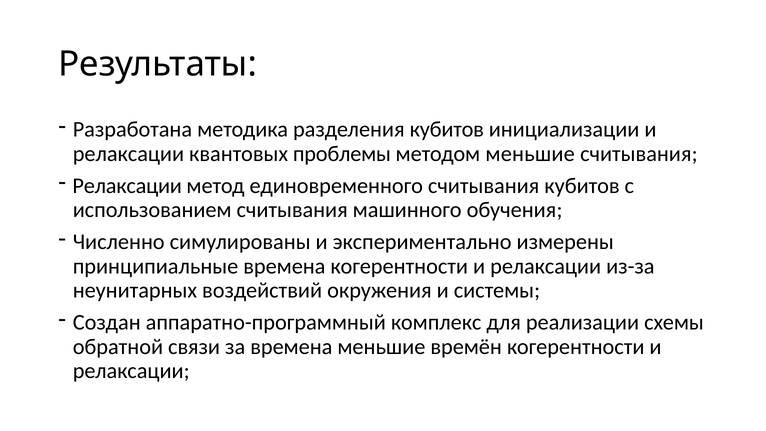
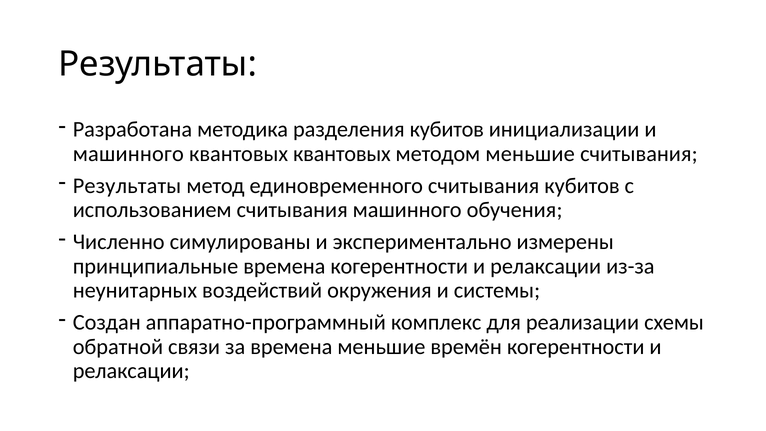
релаксации at (128, 154): релаксации -> машинного
квантовых проблемы: проблемы -> квантовых
Релаксации at (127, 186): Релаксации -> Результаты
